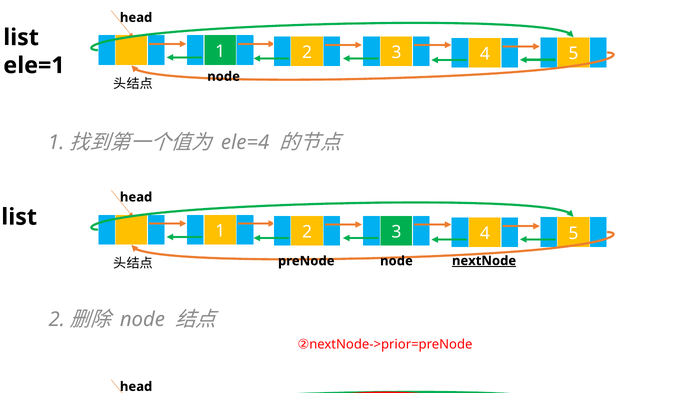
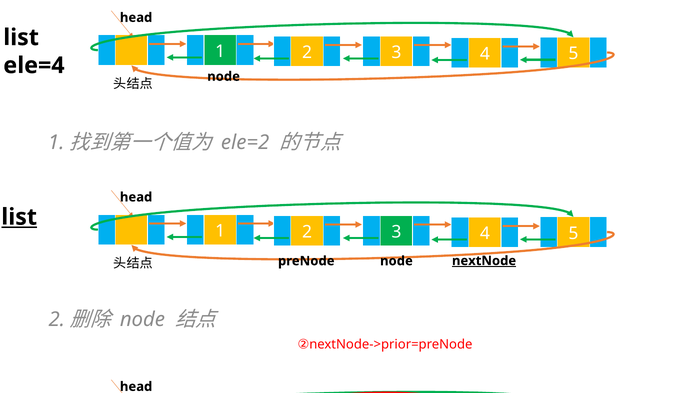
ele=1: ele=1 -> ele=4
ele=4: ele=4 -> ele=2
list at (19, 217) underline: none -> present
